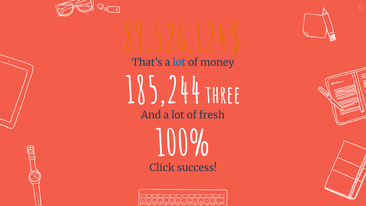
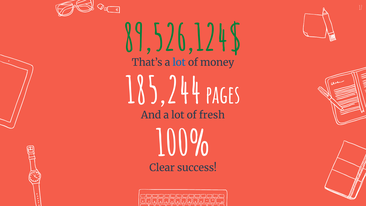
89,526,124$ colour: orange -> green
three: three -> pages
Click: Click -> Clear
